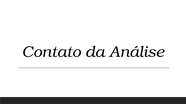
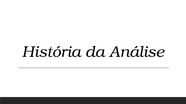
Contato: Contato -> História
